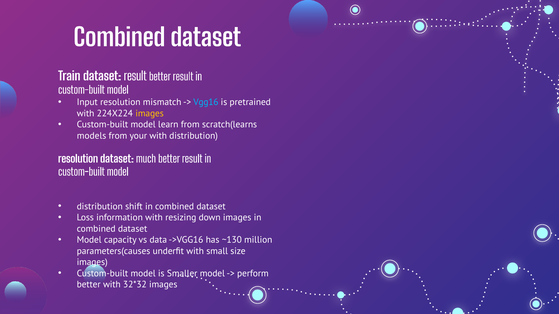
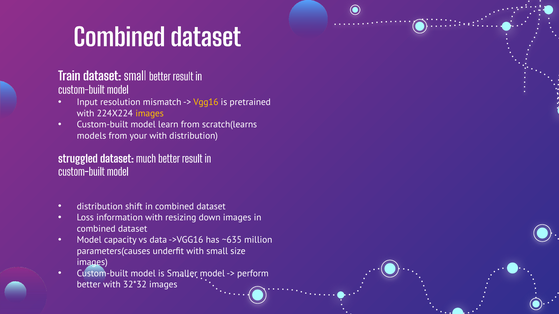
dataset result: result -> small
Vgg16 colour: light blue -> yellow
resolution at (78, 159): resolution -> struggled
~130: ~130 -> ~635
